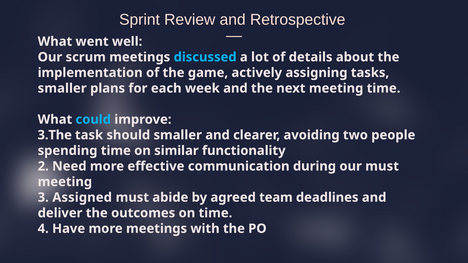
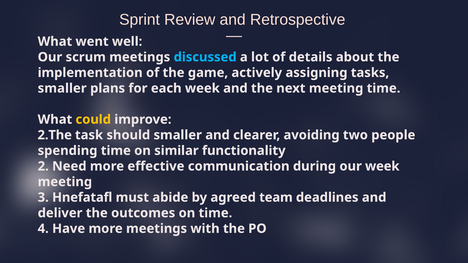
could colour: light blue -> yellow
3.The: 3.The -> 2.The
our must: must -> week
Assigned: Assigned -> Hnefatafl
